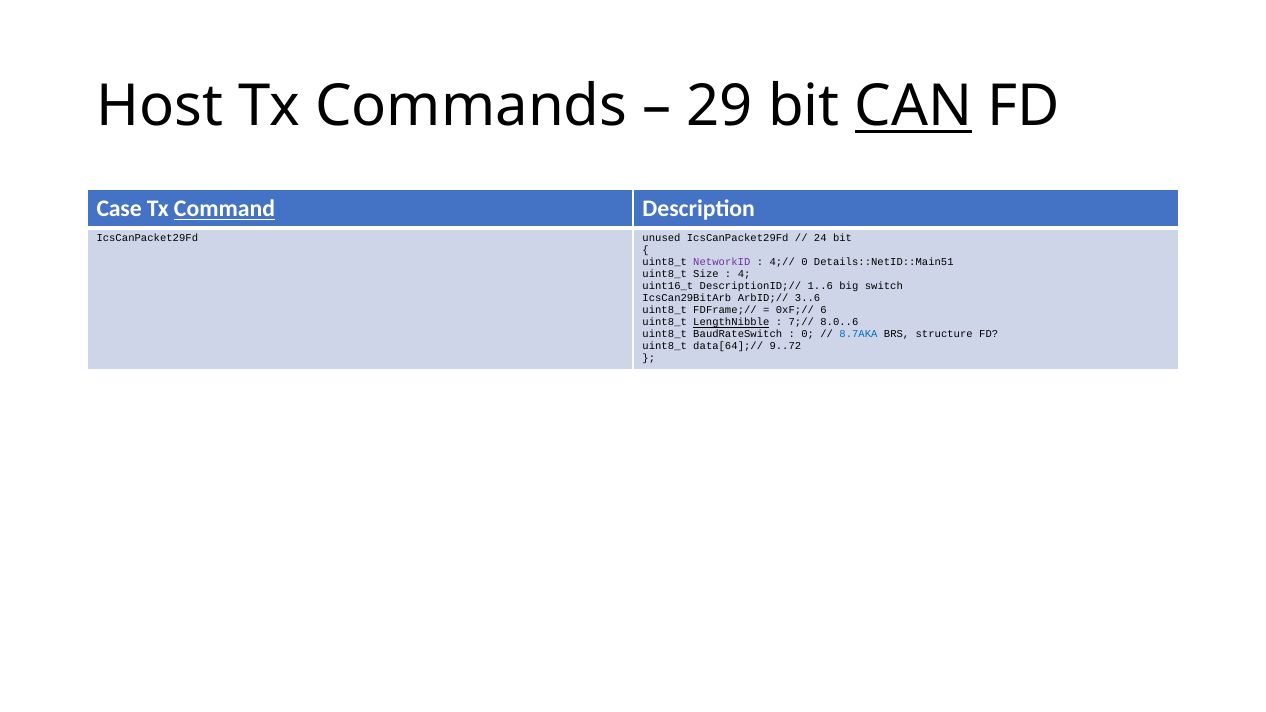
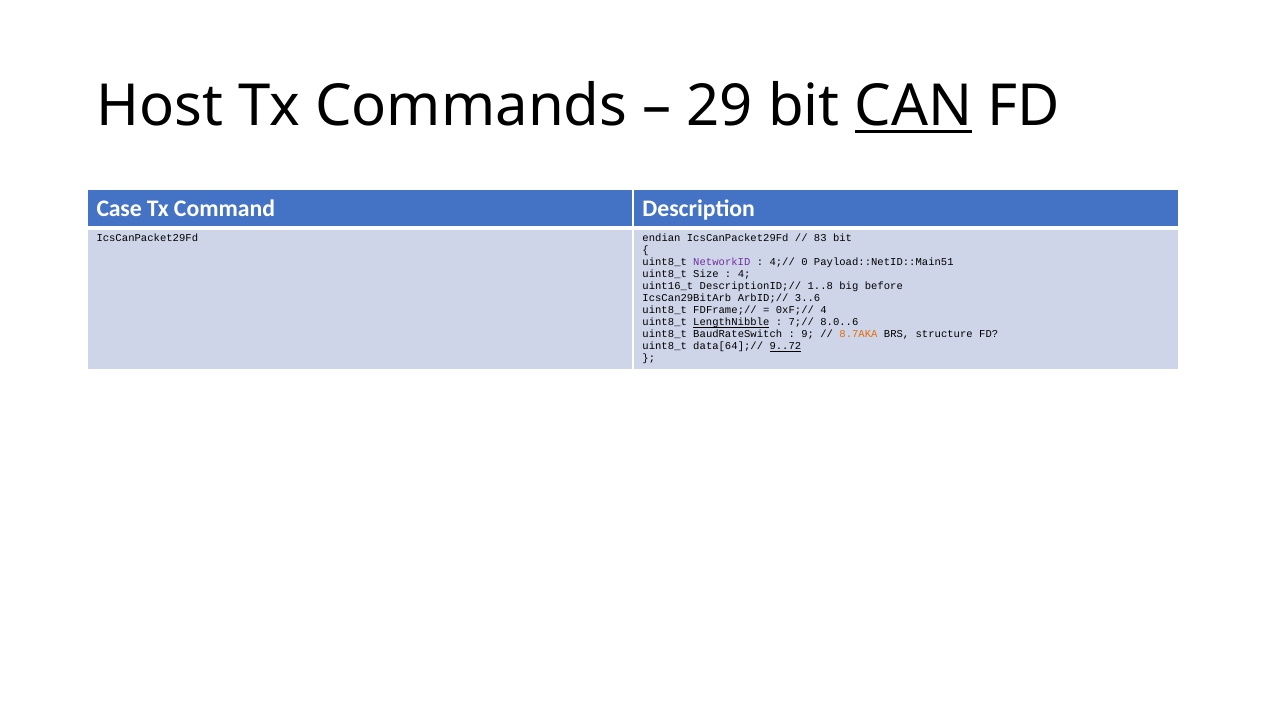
Command underline: present -> none
unused: unused -> endian
24: 24 -> 83
Details::NetID::Main51: Details::NetID::Main51 -> Payload::NetID::Main51
1..6: 1..6 -> 1..8
switch: switch -> before
0xF;// 6: 6 -> 4
0 at (808, 334): 0 -> 9
8.7AKA colour: blue -> orange
9..72 underline: none -> present
